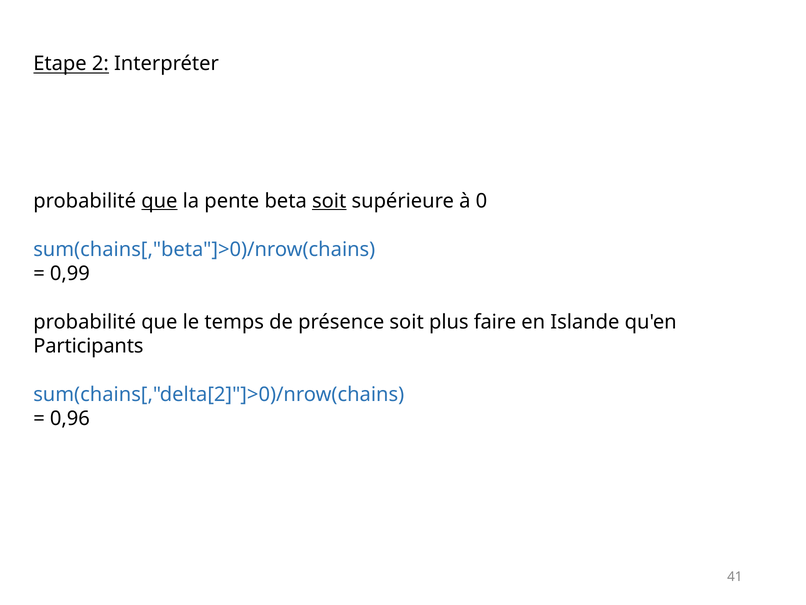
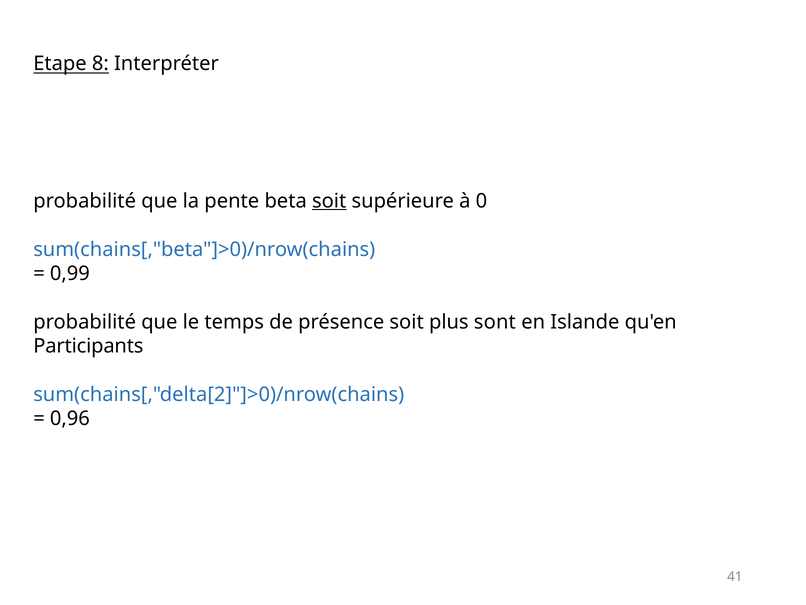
2: 2 -> 8
que at (159, 201) underline: present -> none
faire: faire -> sont
